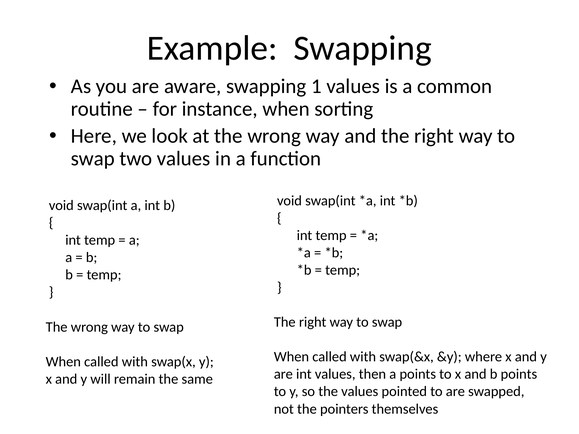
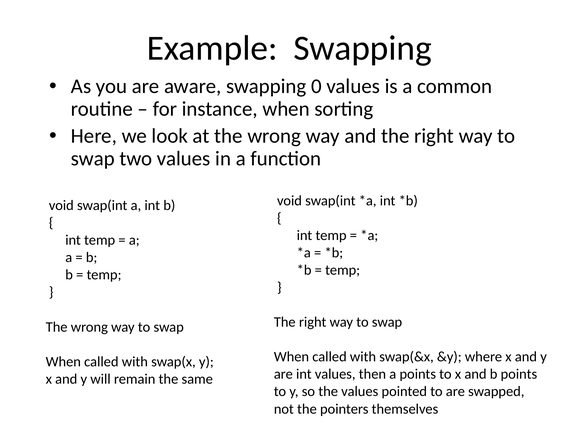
1: 1 -> 0
